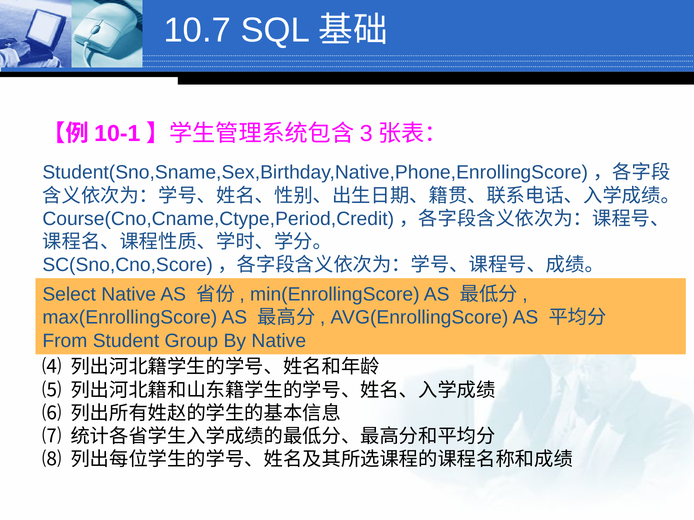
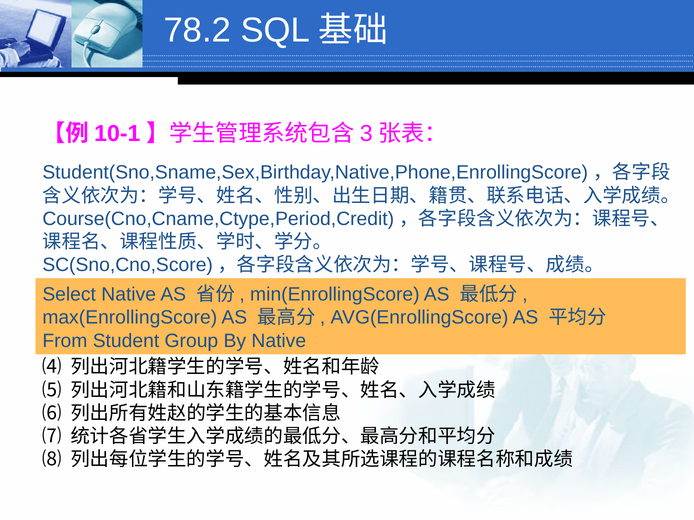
10.7: 10.7 -> 78.2
